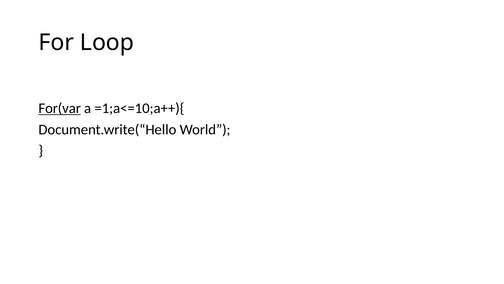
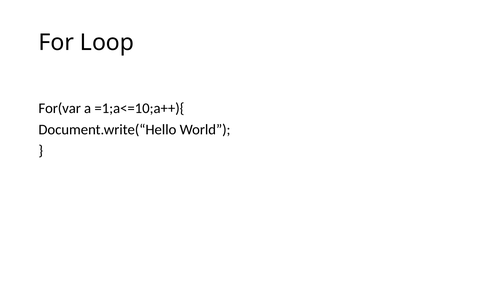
For(var underline: present -> none
